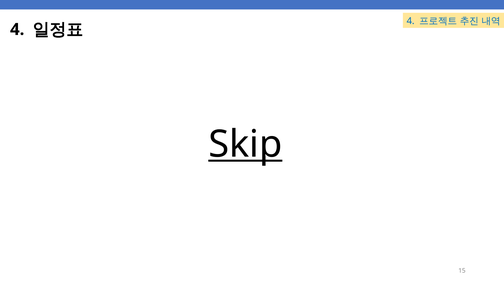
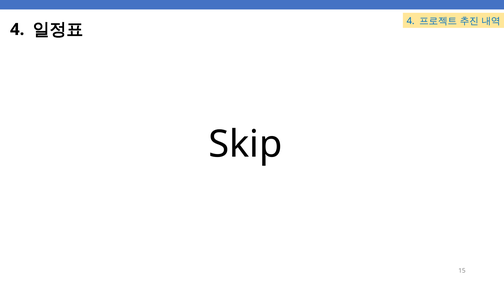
Skip underline: present -> none
